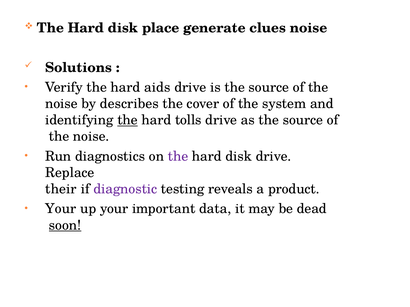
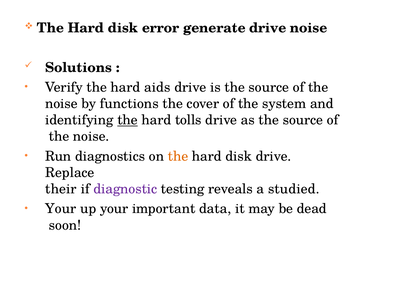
place: place -> error
generate clues: clues -> drive
describes: describes -> functions
the at (178, 157) colour: purple -> orange
product: product -> studied
soon underline: present -> none
